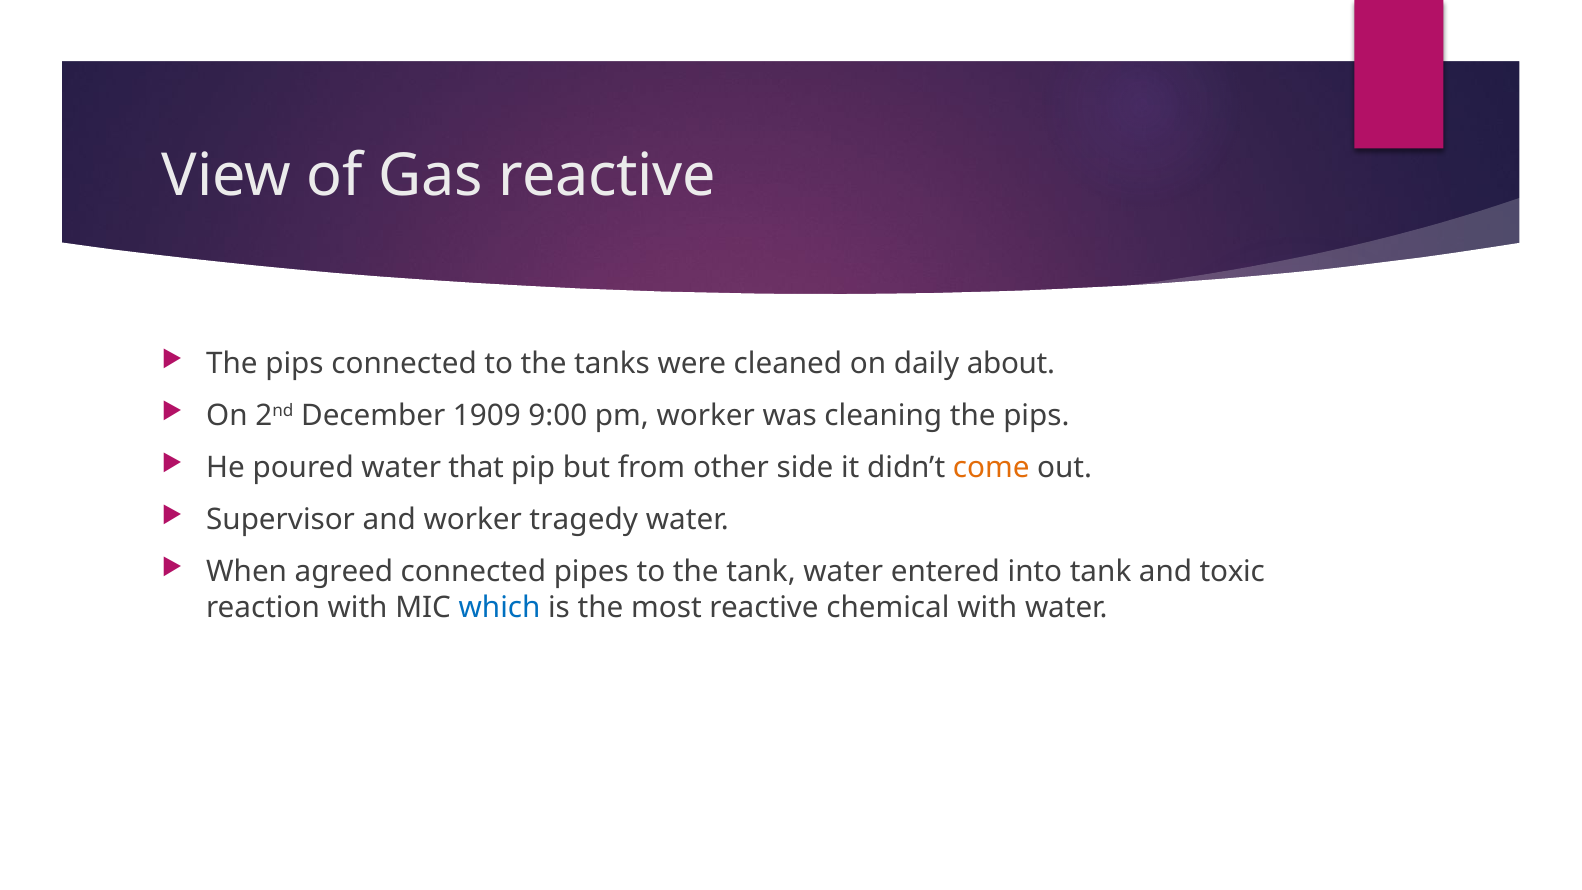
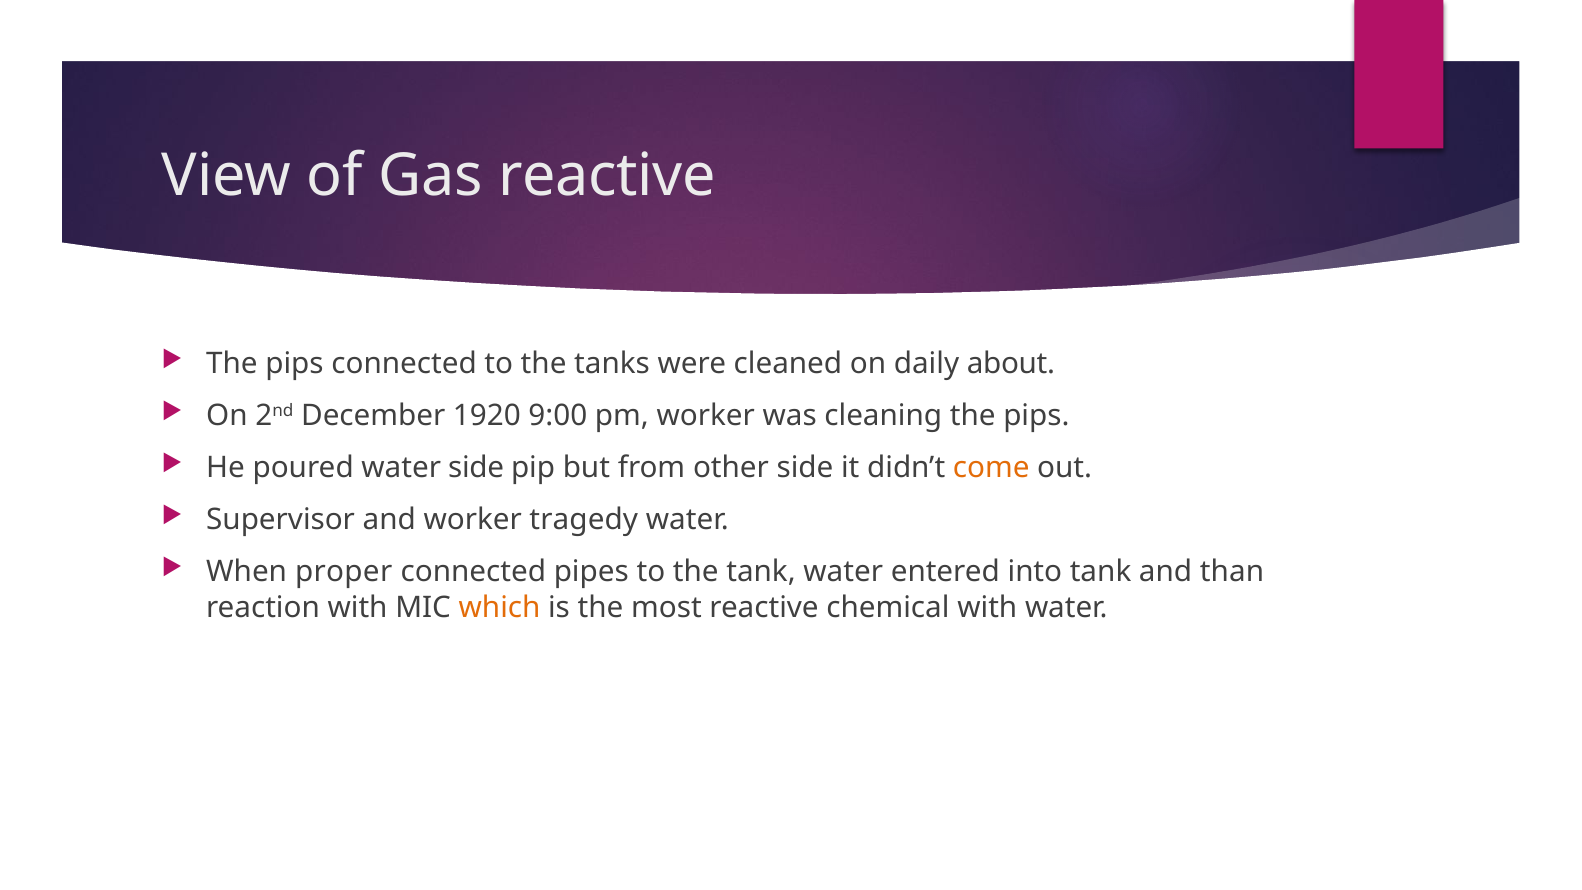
1909: 1909 -> 1920
water that: that -> side
agreed: agreed -> proper
toxic: toxic -> than
which colour: blue -> orange
